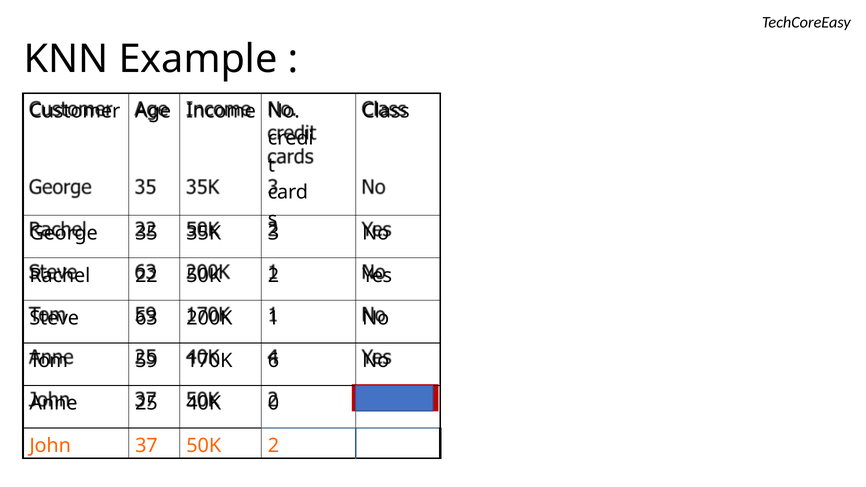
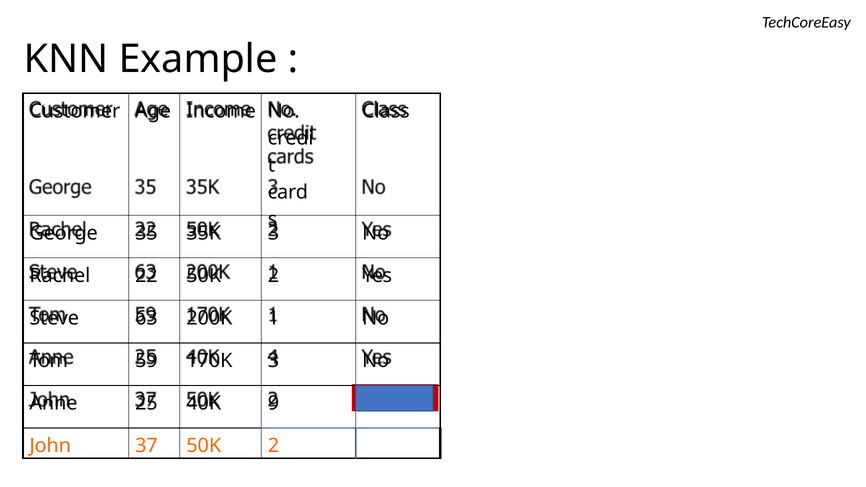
170K 6: 6 -> 3
0: 0 -> 9
